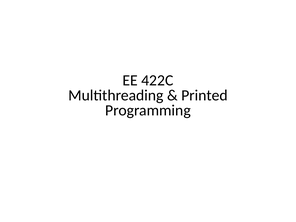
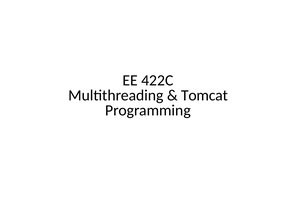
Printed: Printed -> Tomcat
